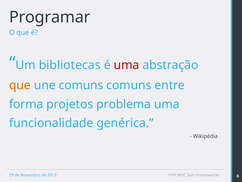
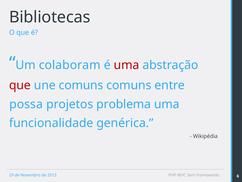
Programar: Programar -> Bibliotecas
bibliotecas: bibliotecas -> colaboram
que at (20, 85) colour: orange -> red
forma: forma -> possa
